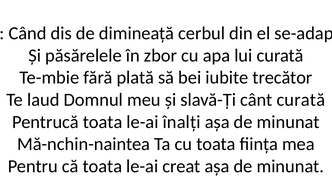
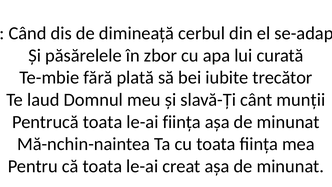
cânt curată: curată -> munții
le-ai înalți: înalți -> ființa
